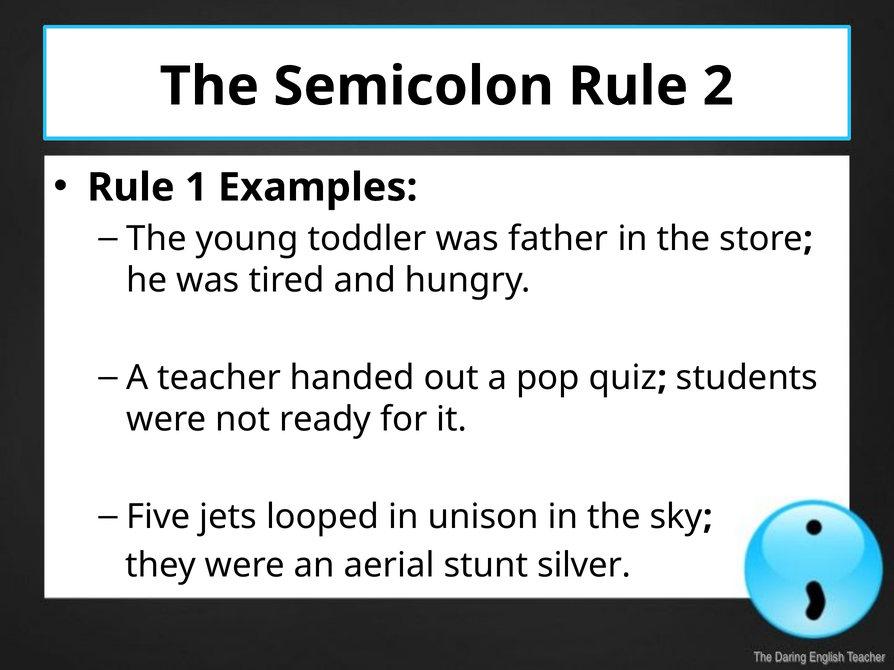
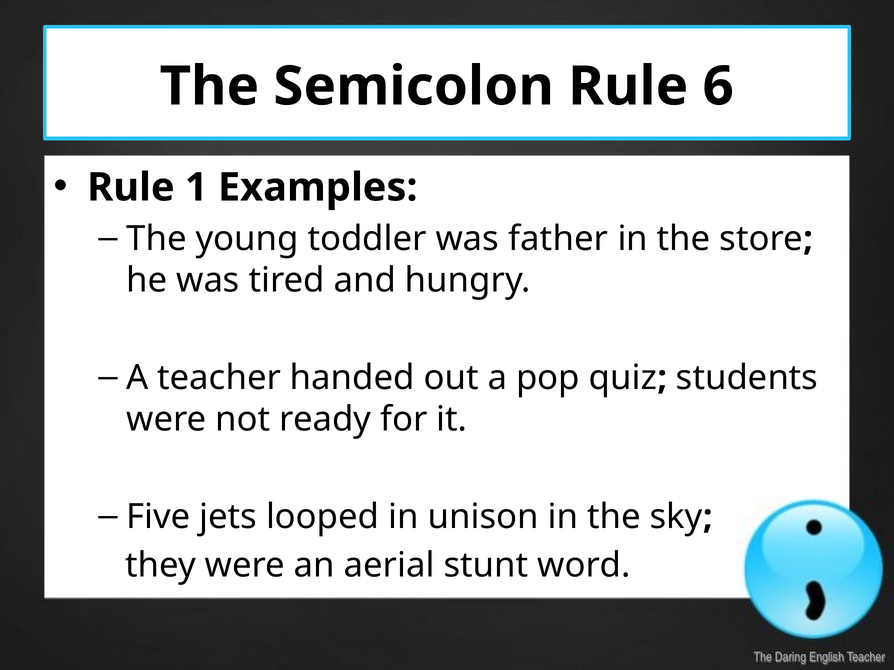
2: 2 -> 6
silver: silver -> word
